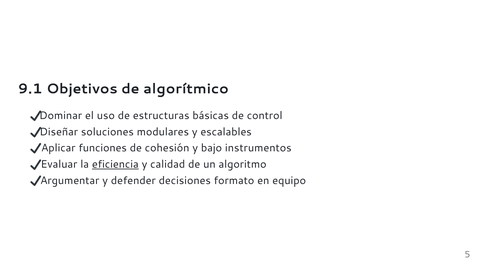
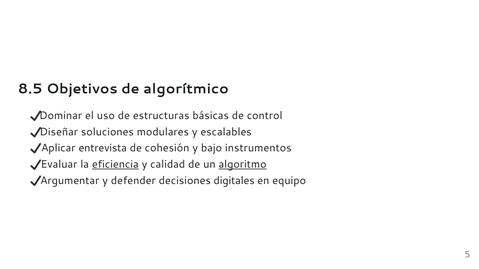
9.1: 9.1 -> 8.5
funciones: funciones -> entrevista
algoritmo underline: none -> present
formato: formato -> digitales
